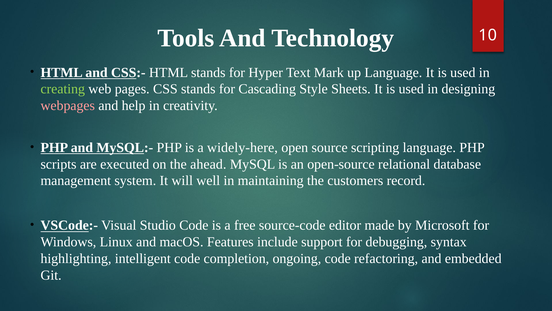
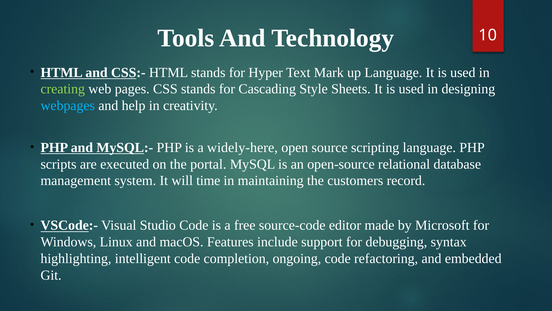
webpages colour: pink -> light blue
ahead: ahead -> portal
well: well -> time
